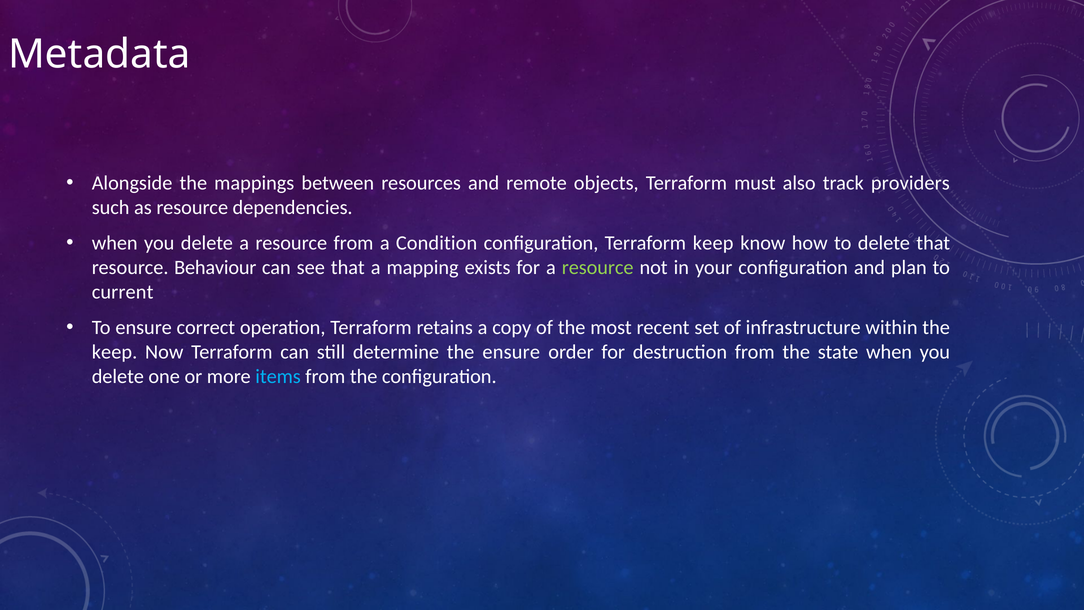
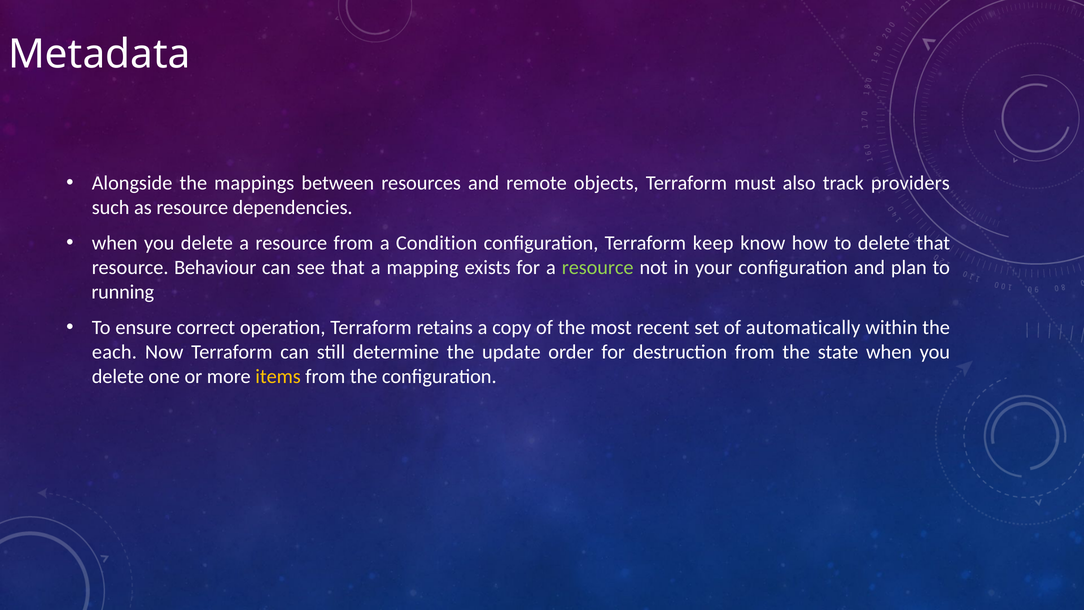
current: current -> running
infrastructure: infrastructure -> automatically
keep at (115, 352): keep -> each
the ensure: ensure -> update
items colour: light blue -> yellow
